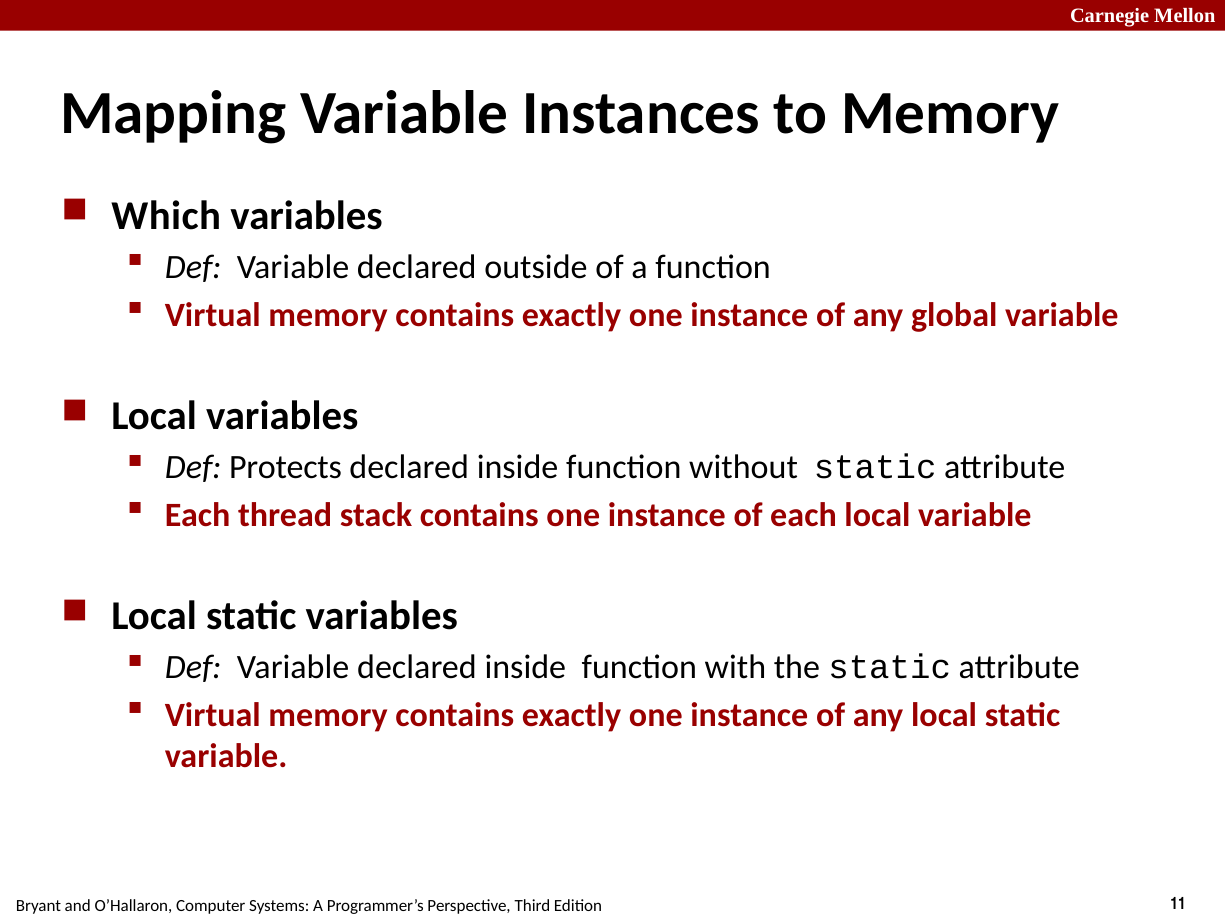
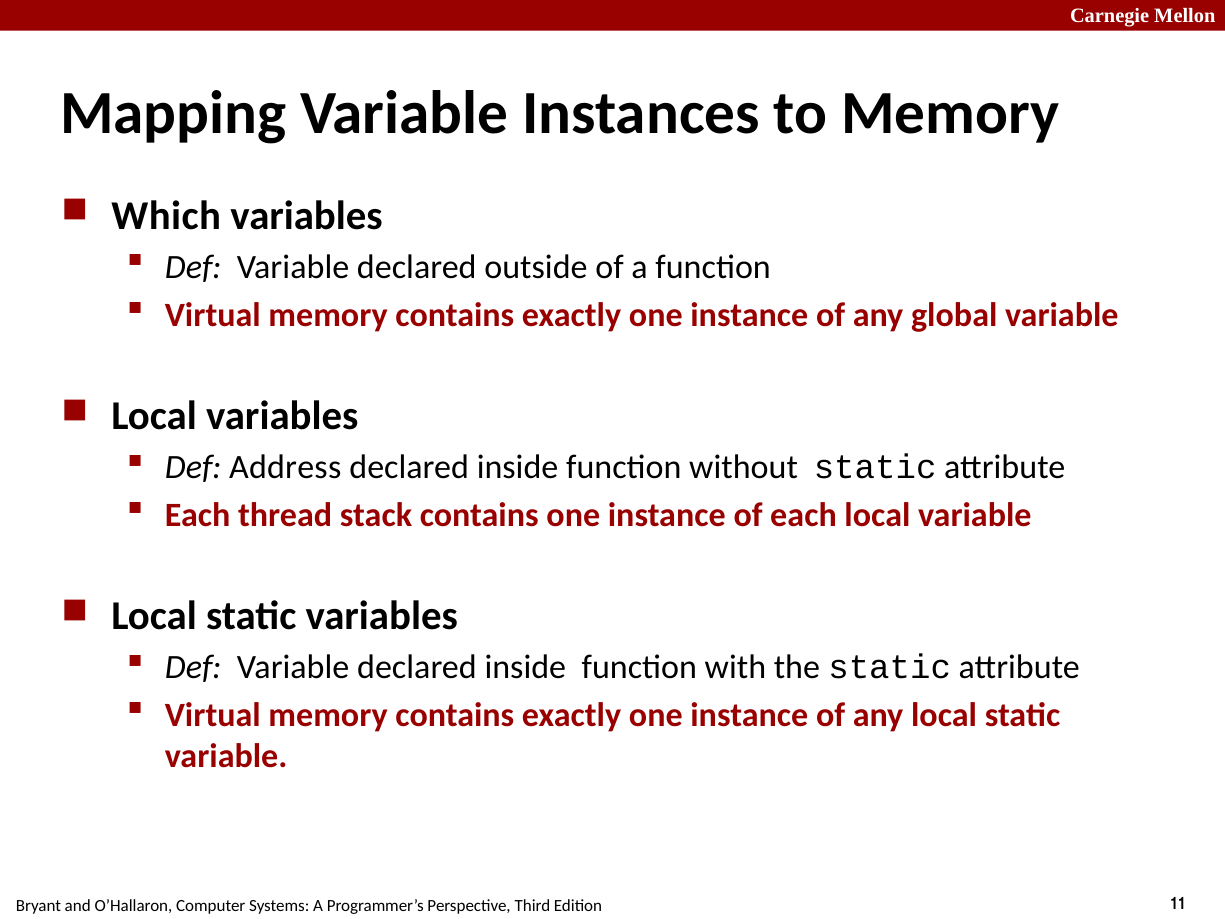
Protects: Protects -> Address
